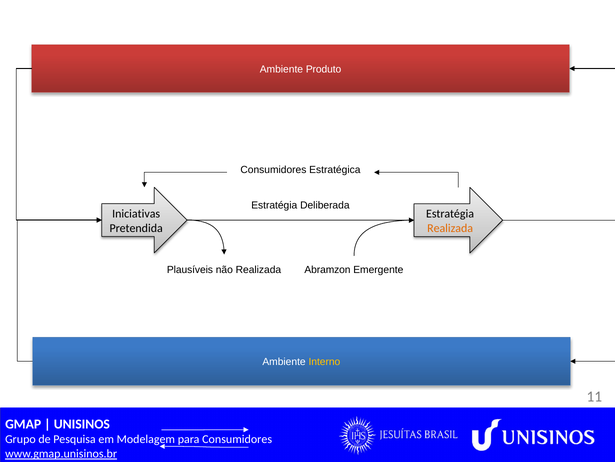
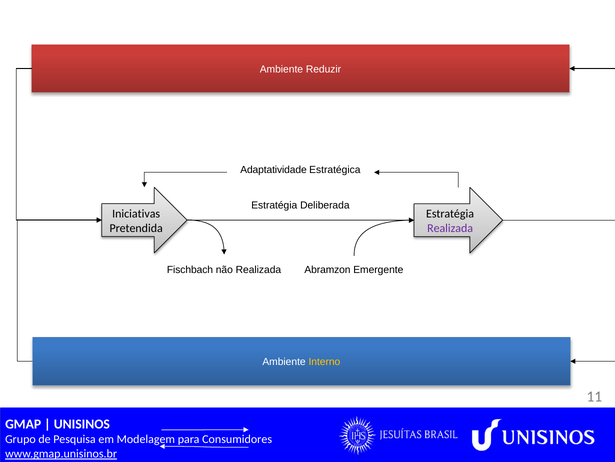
Produto: Produto -> Reduzir
Consumidores at (273, 170): Consumidores -> Adaptatividade
Realizada at (450, 228) colour: orange -> purple
Plausíveis: Plausíveis -> Fischbach
